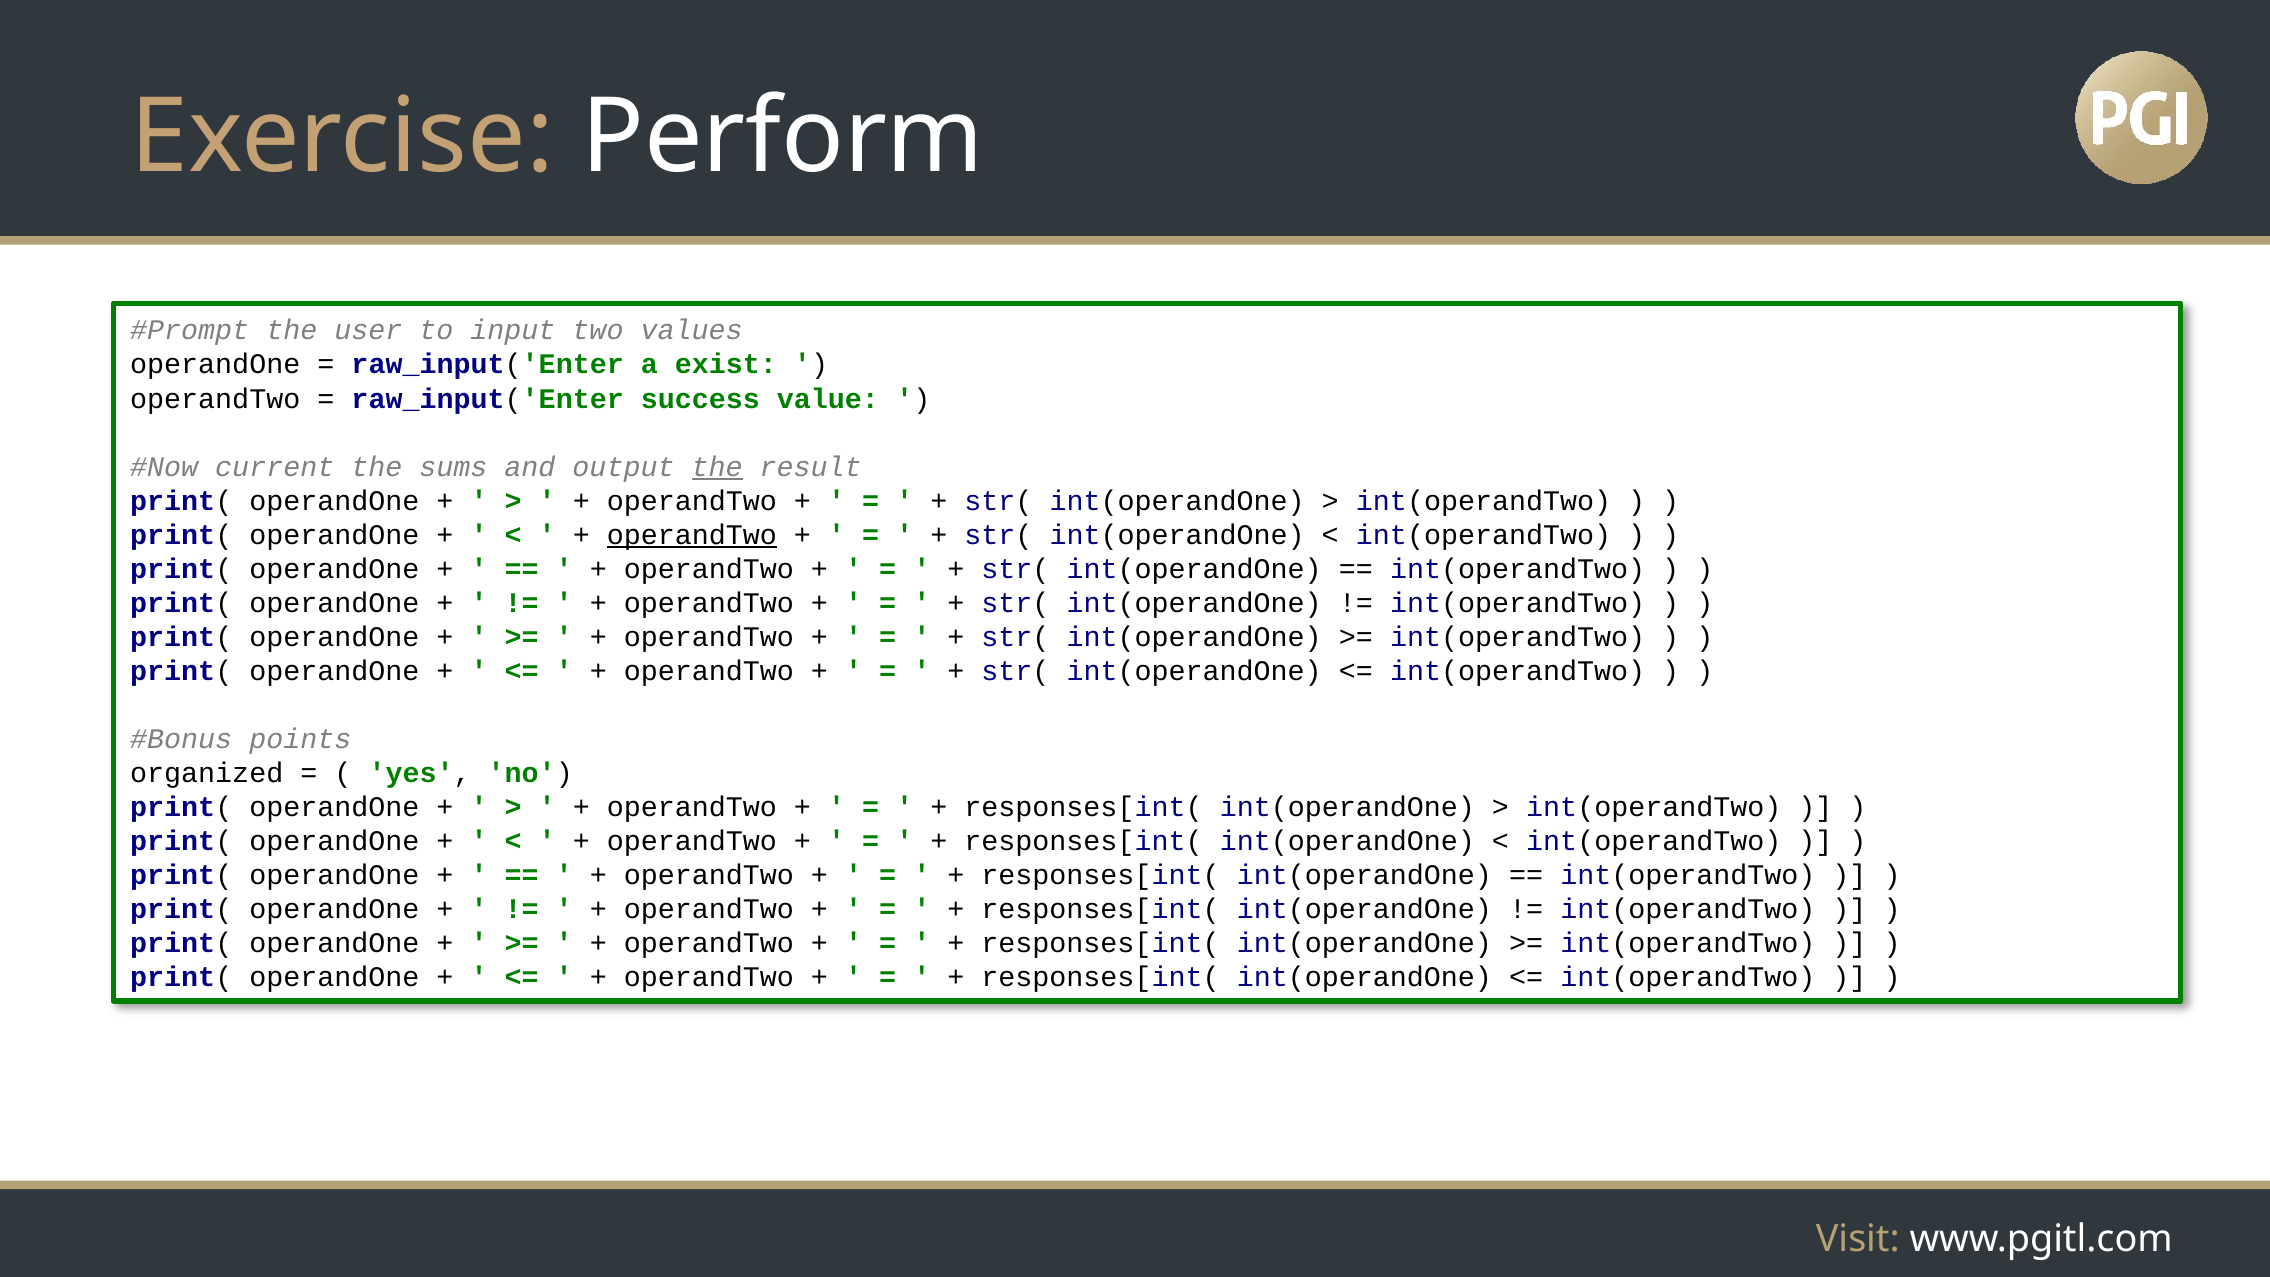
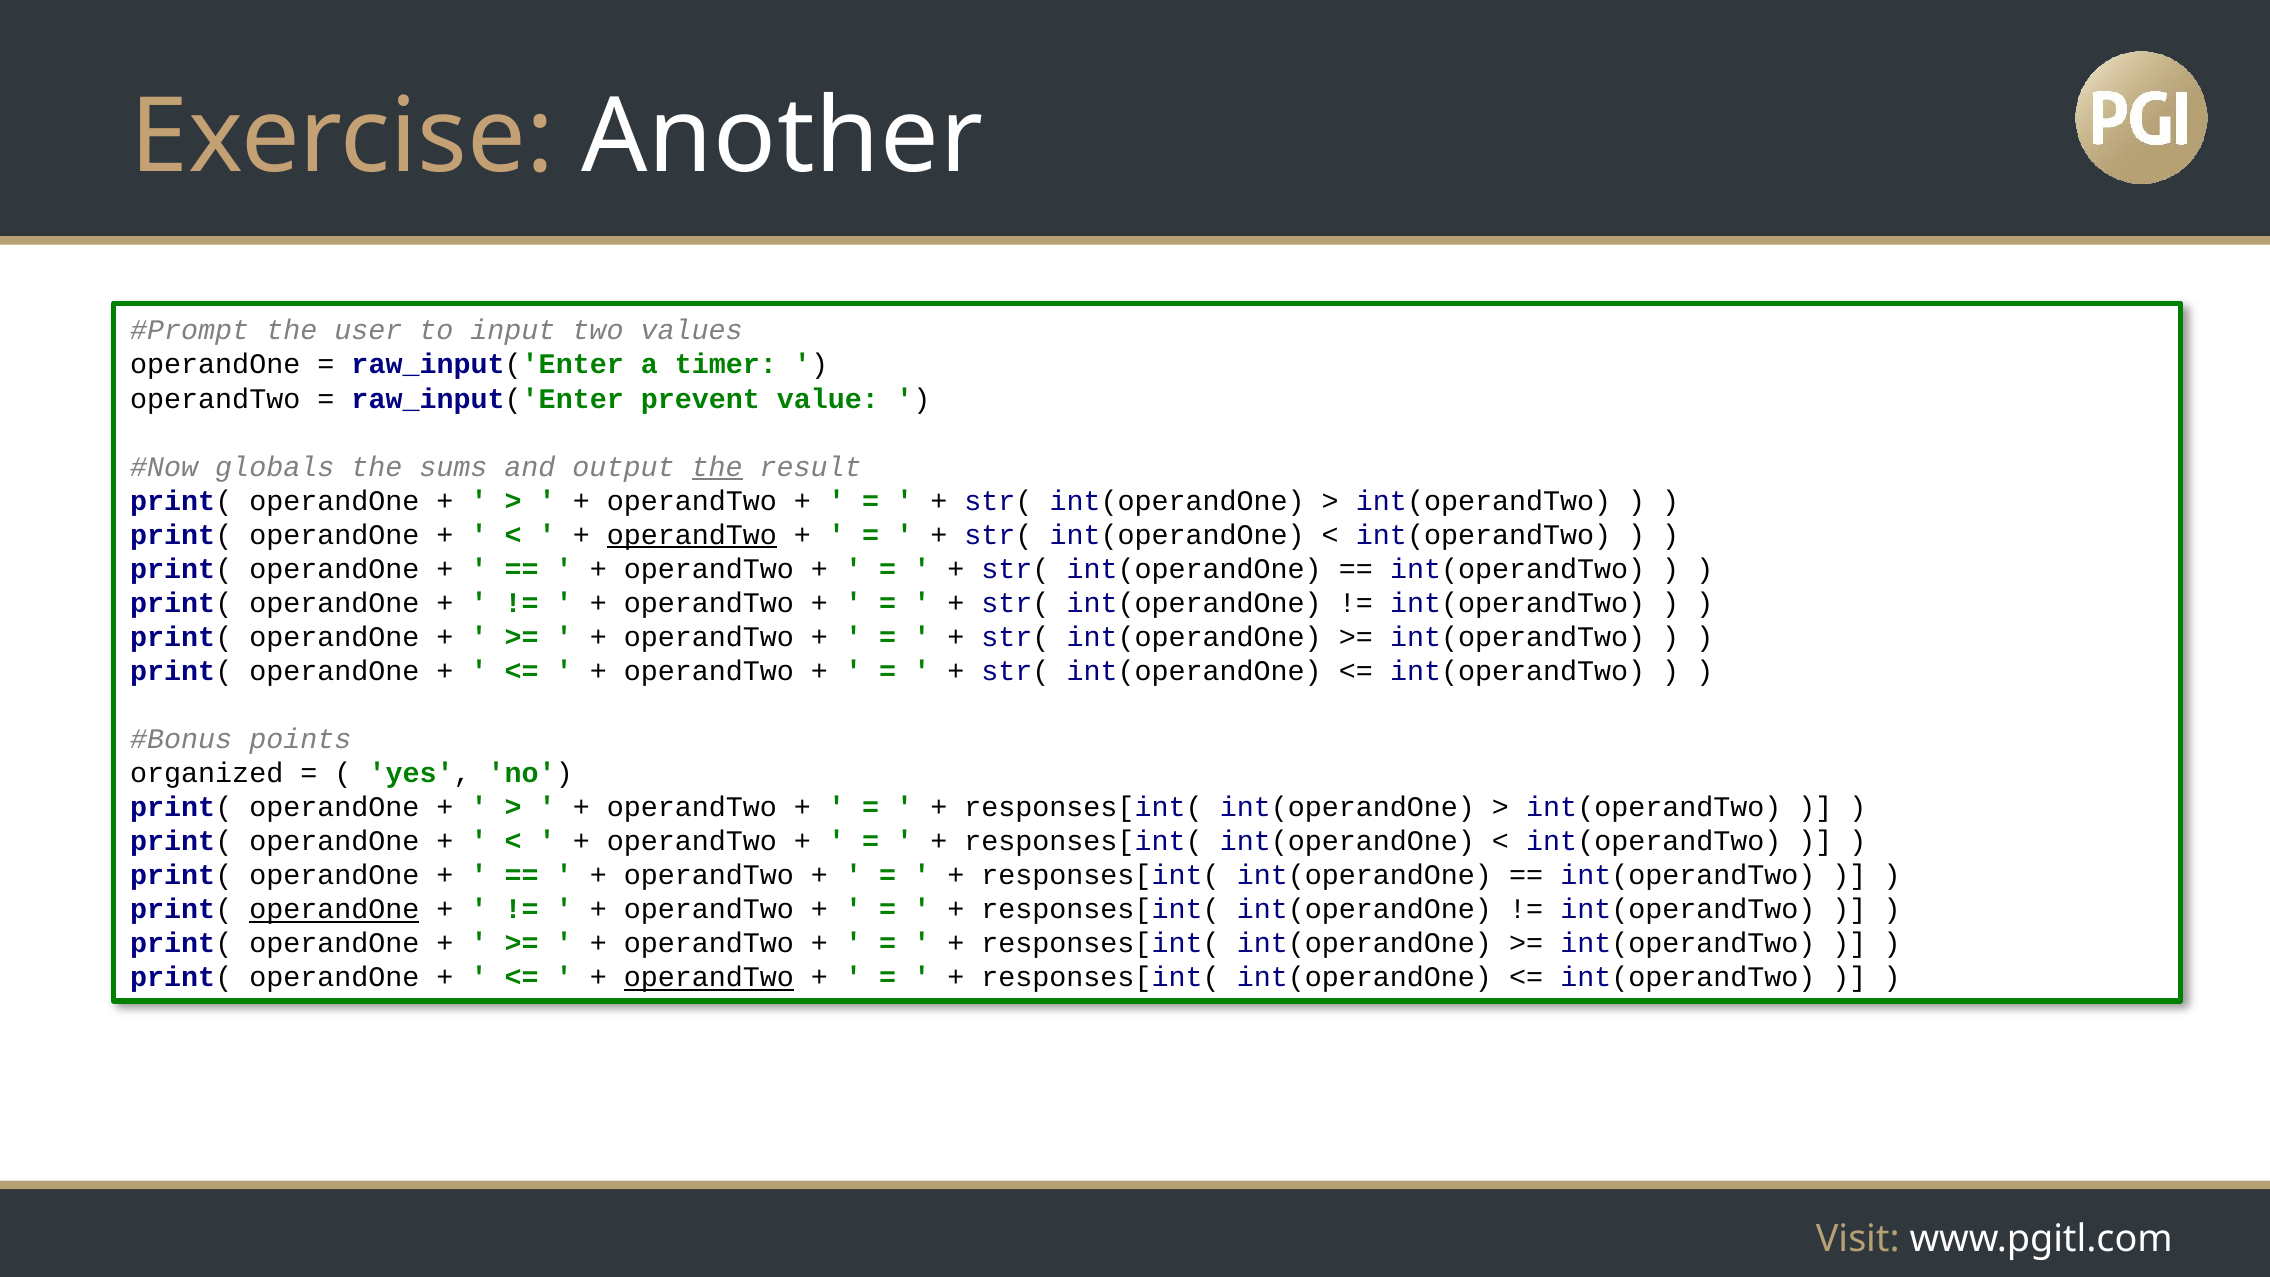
Perform: Perform -> Another
exist: exist -> timer
success: success -> prevent
current: current -> globals
operandOne at (334, 909) underline: none -> present
operandTwo at (709, 977) underline: none -> present
